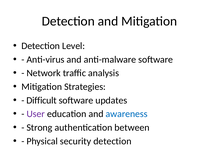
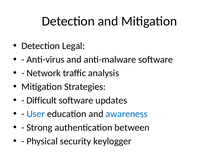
Level: Level -> Legal
User colour: purple -> blue
security detection: detection -> keylogger
